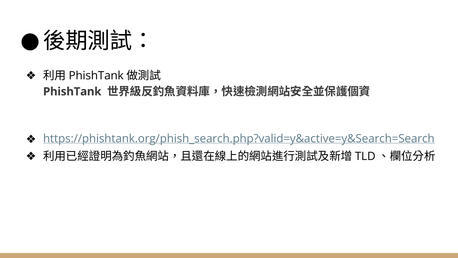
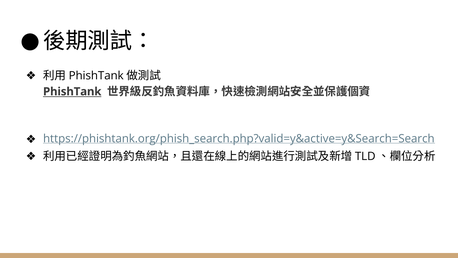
PhishTank underline: none -> present
